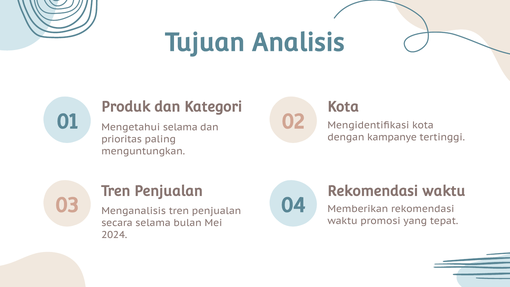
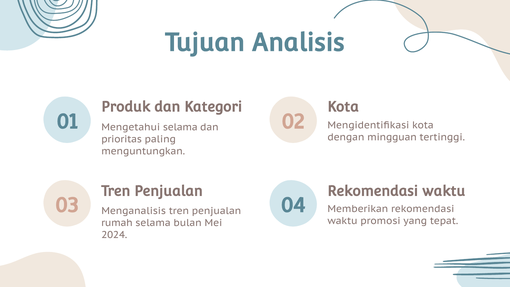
kampanye: kampanye -> mingguan
secara: secara -> rumah
